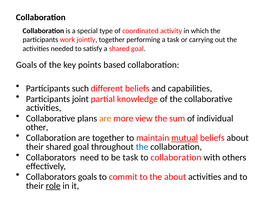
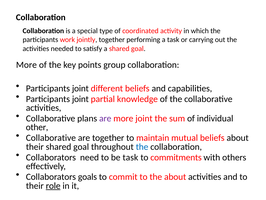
Goals at (26, 65): Goals -> More
based: based -> group
such at (80, 88): such -> joint
are at (105, 118) colour: orange -> purple
more view: view -> joint
Collaboration at (51, 138): Collaboration -> Collaborative
mutual underline: present -> none
to collaboration: collaboration -> commitments
